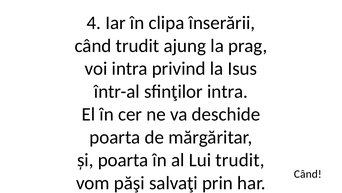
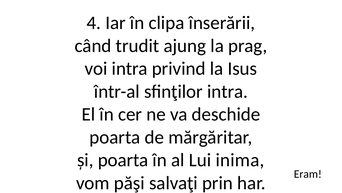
Lui trudit: trudit -> inima
Când at (308, 173): Când -> Eram
